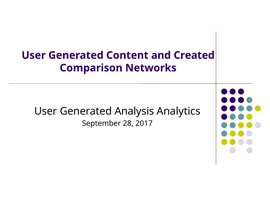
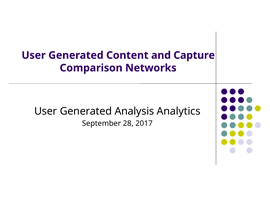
Created: Created -> Capture
